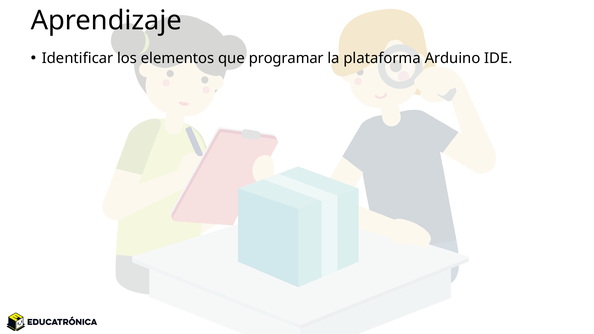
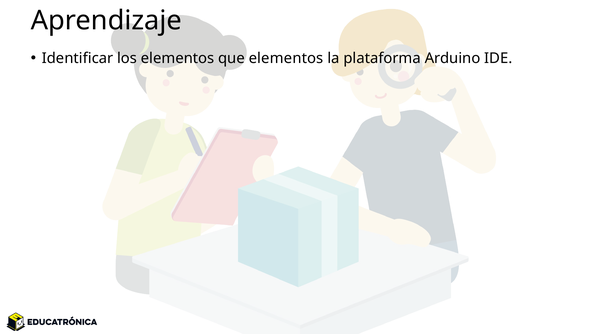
que programar: programar -> elementos
